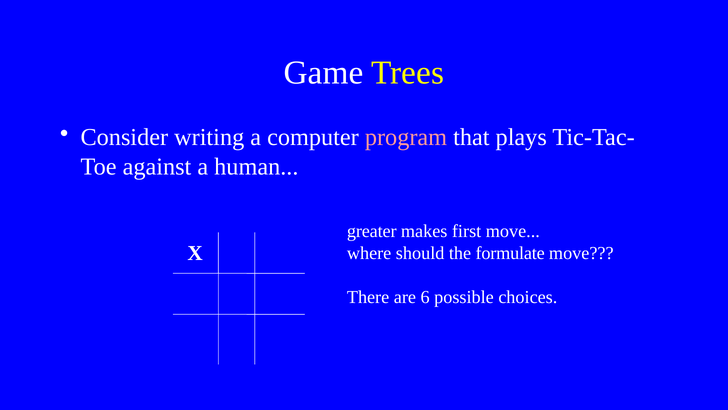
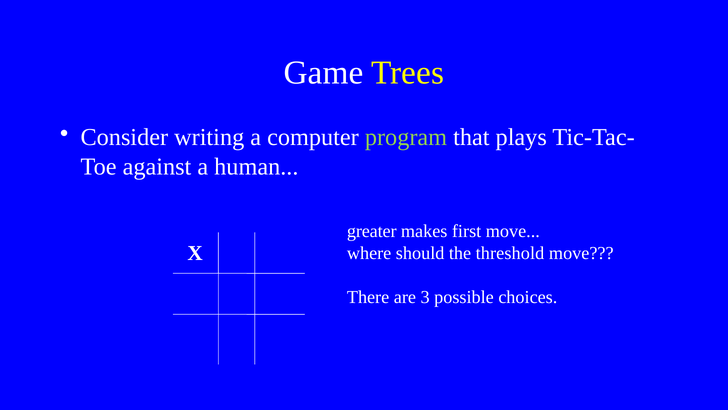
program colour: pink -> light green
formulate: formulate -> threshold
6: 6 -> 3
